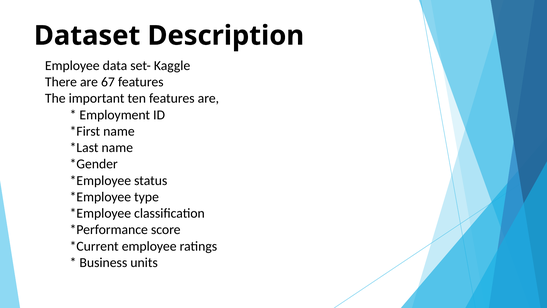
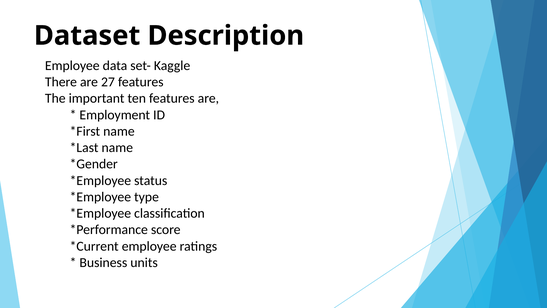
67: 67 -> 27
